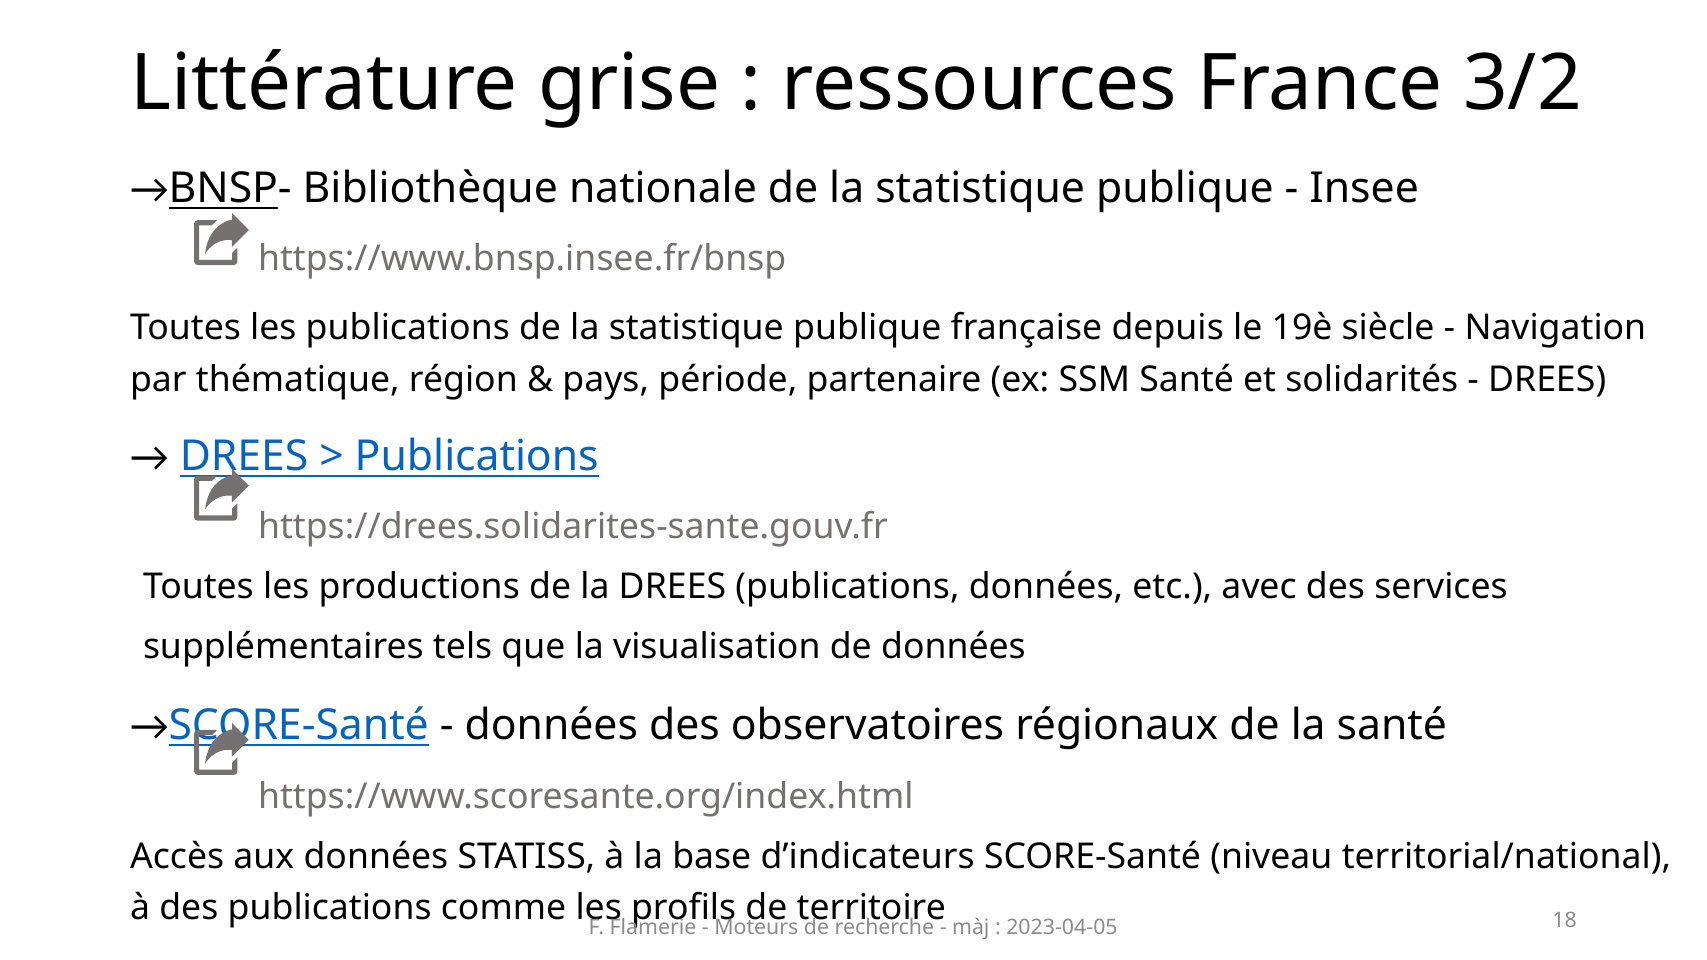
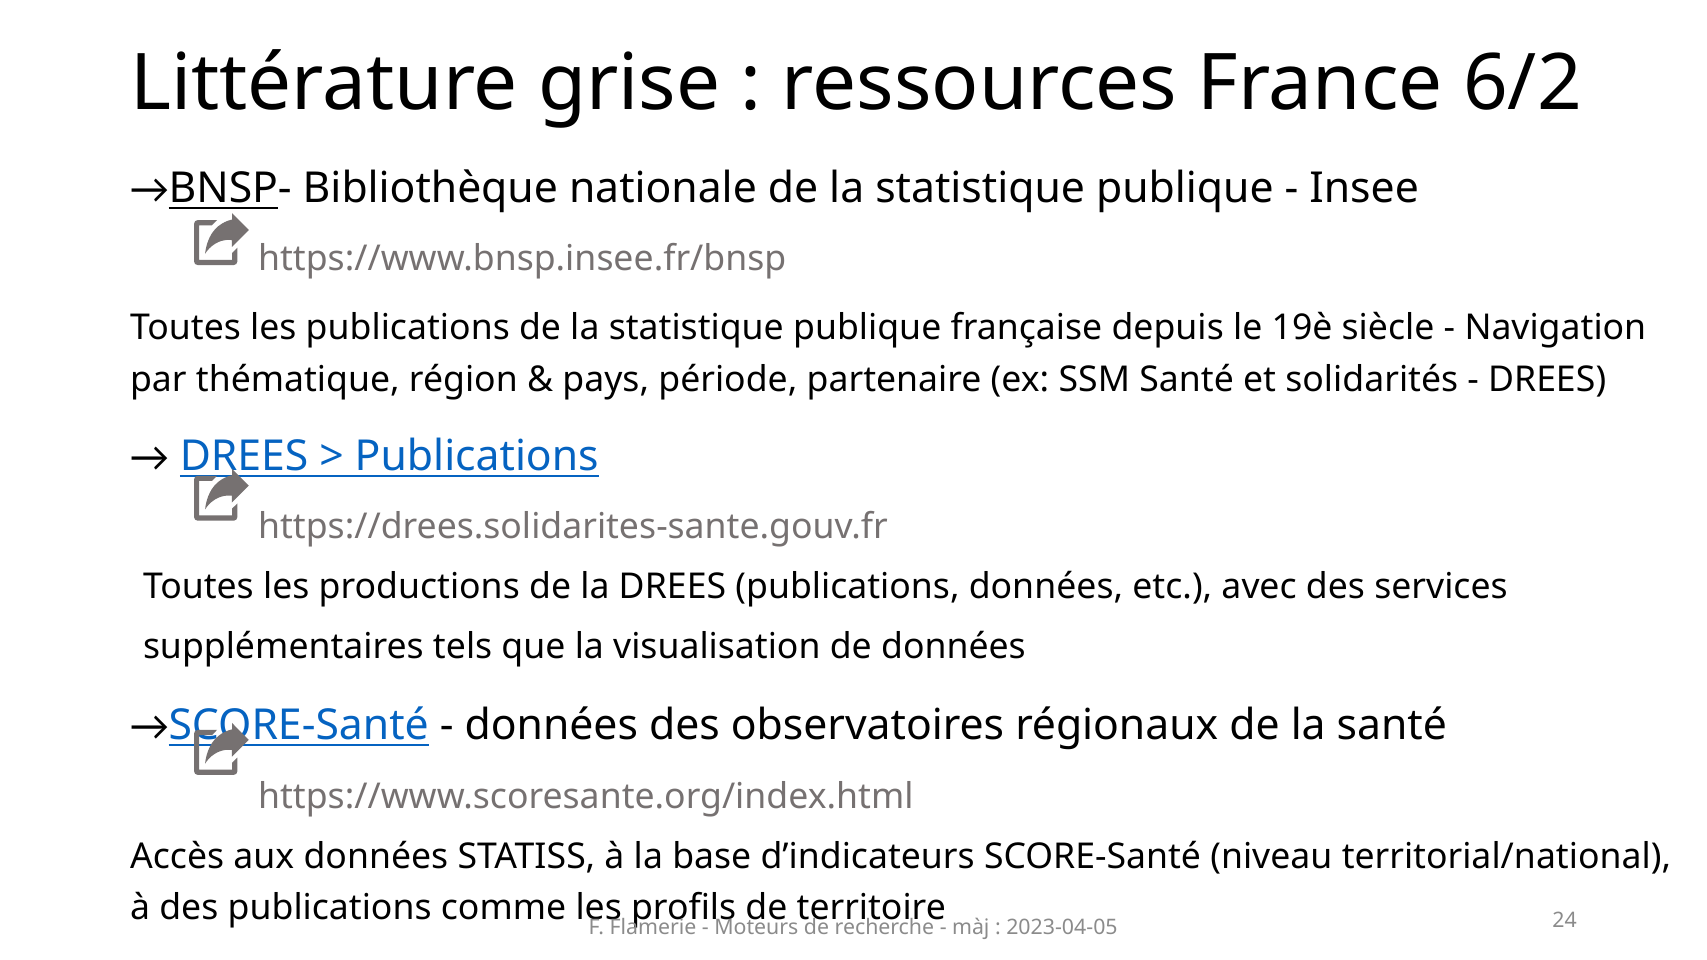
3/2: 3/2 -> 6/2
18: 18 -> 24
